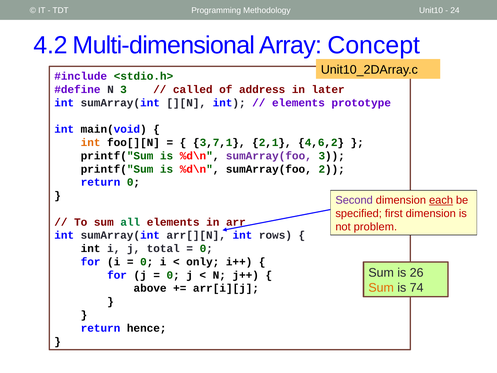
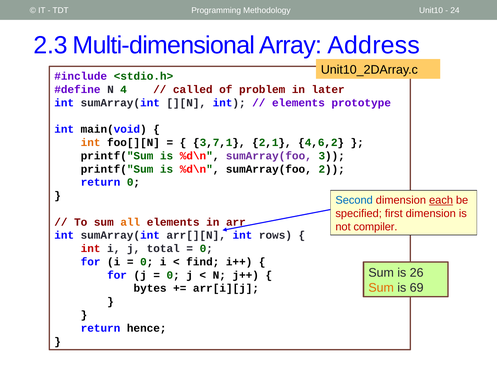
4.2: 4.2 -> 2.3
Concept: Concept -> Address
N 3: 3 -> 4
address: address -> problem
Second colour: purple -> blue
all colour: green -> orange
problem: problem -> compiler
int at (91, 248) colour: black -> red
only: only -> find
74: 74 -> 69
above: above -> bytes
